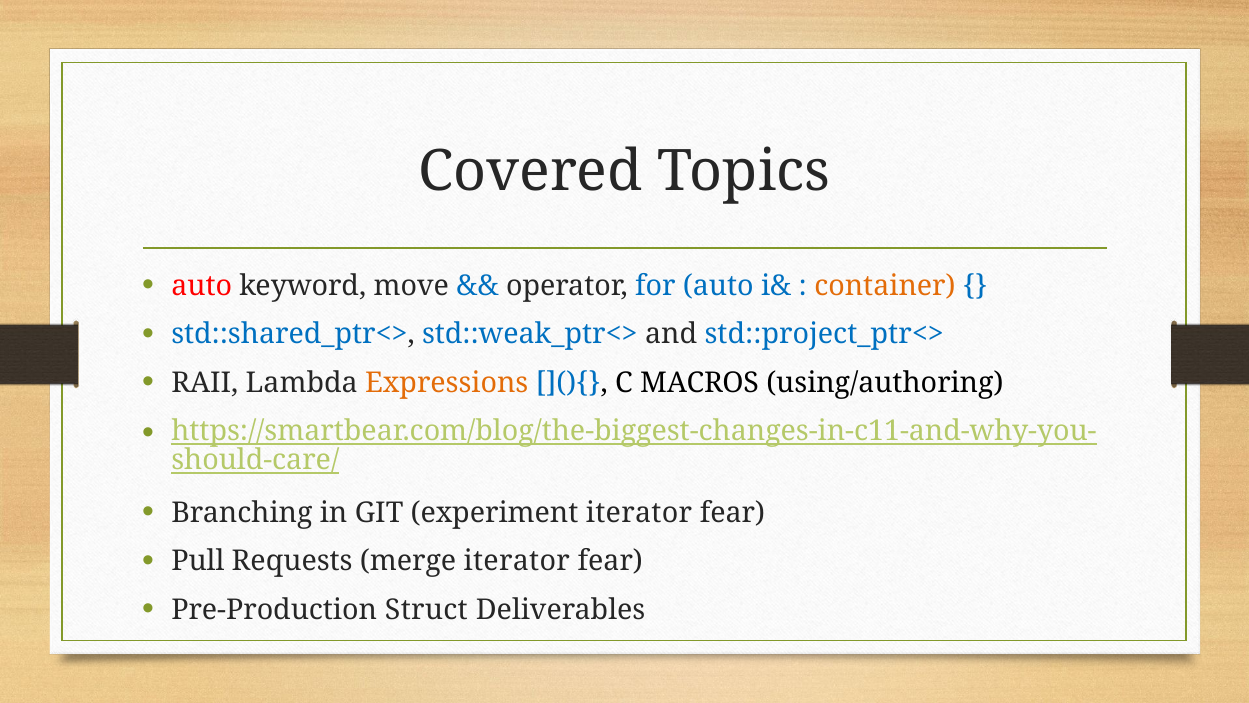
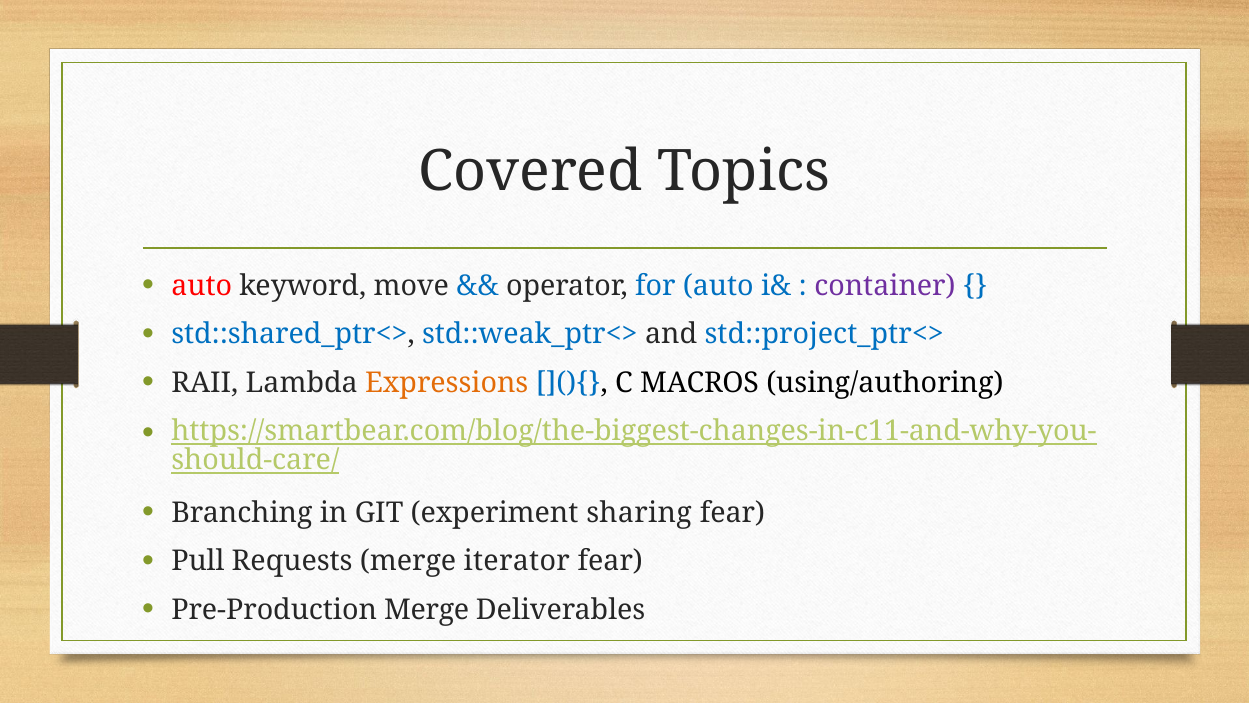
container colour: orange -> purple
experiment iterator: iterator -> sharing
Pre-Production Struct: Struct -> Merge
